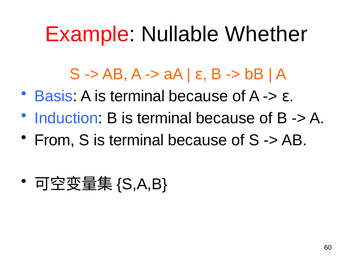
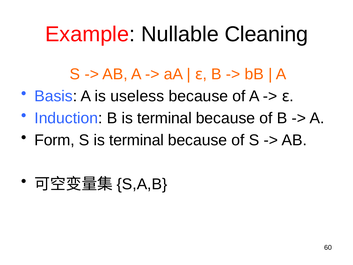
Whether: Whether -> Cleaning
A is terminal: terminal -> useless
From: From -> Form
